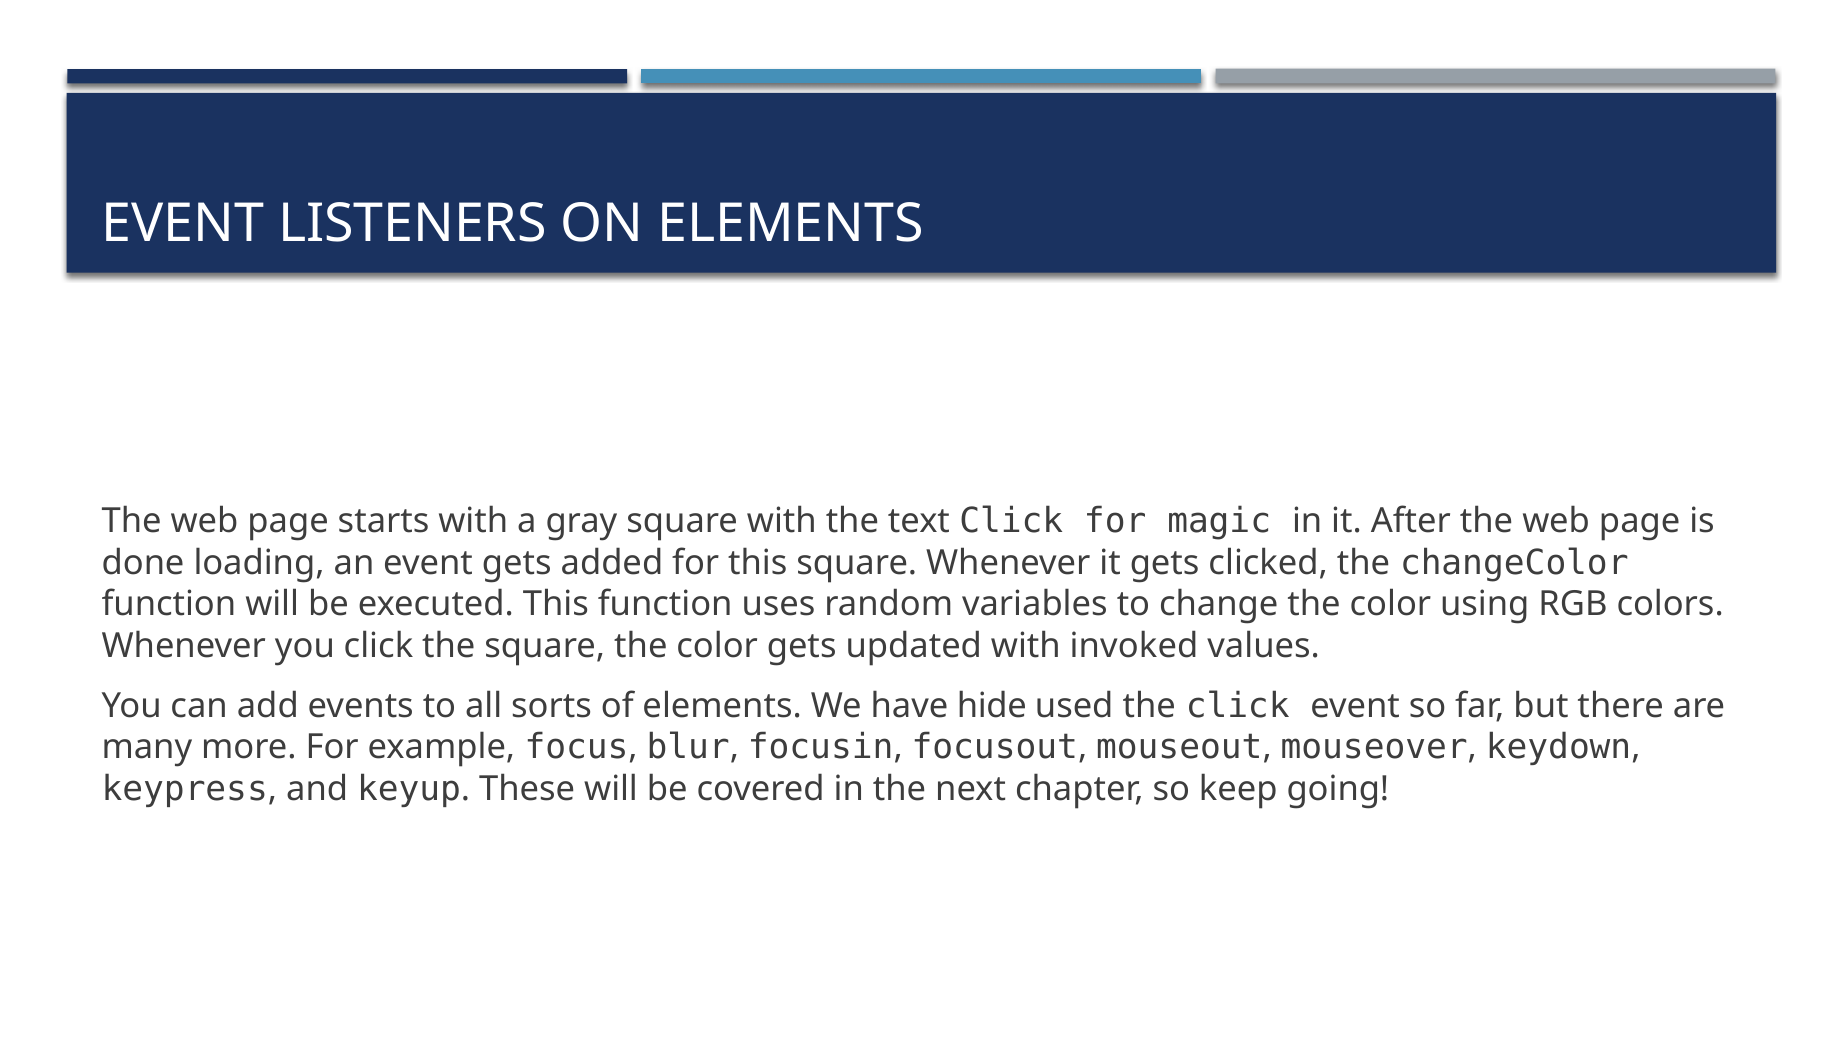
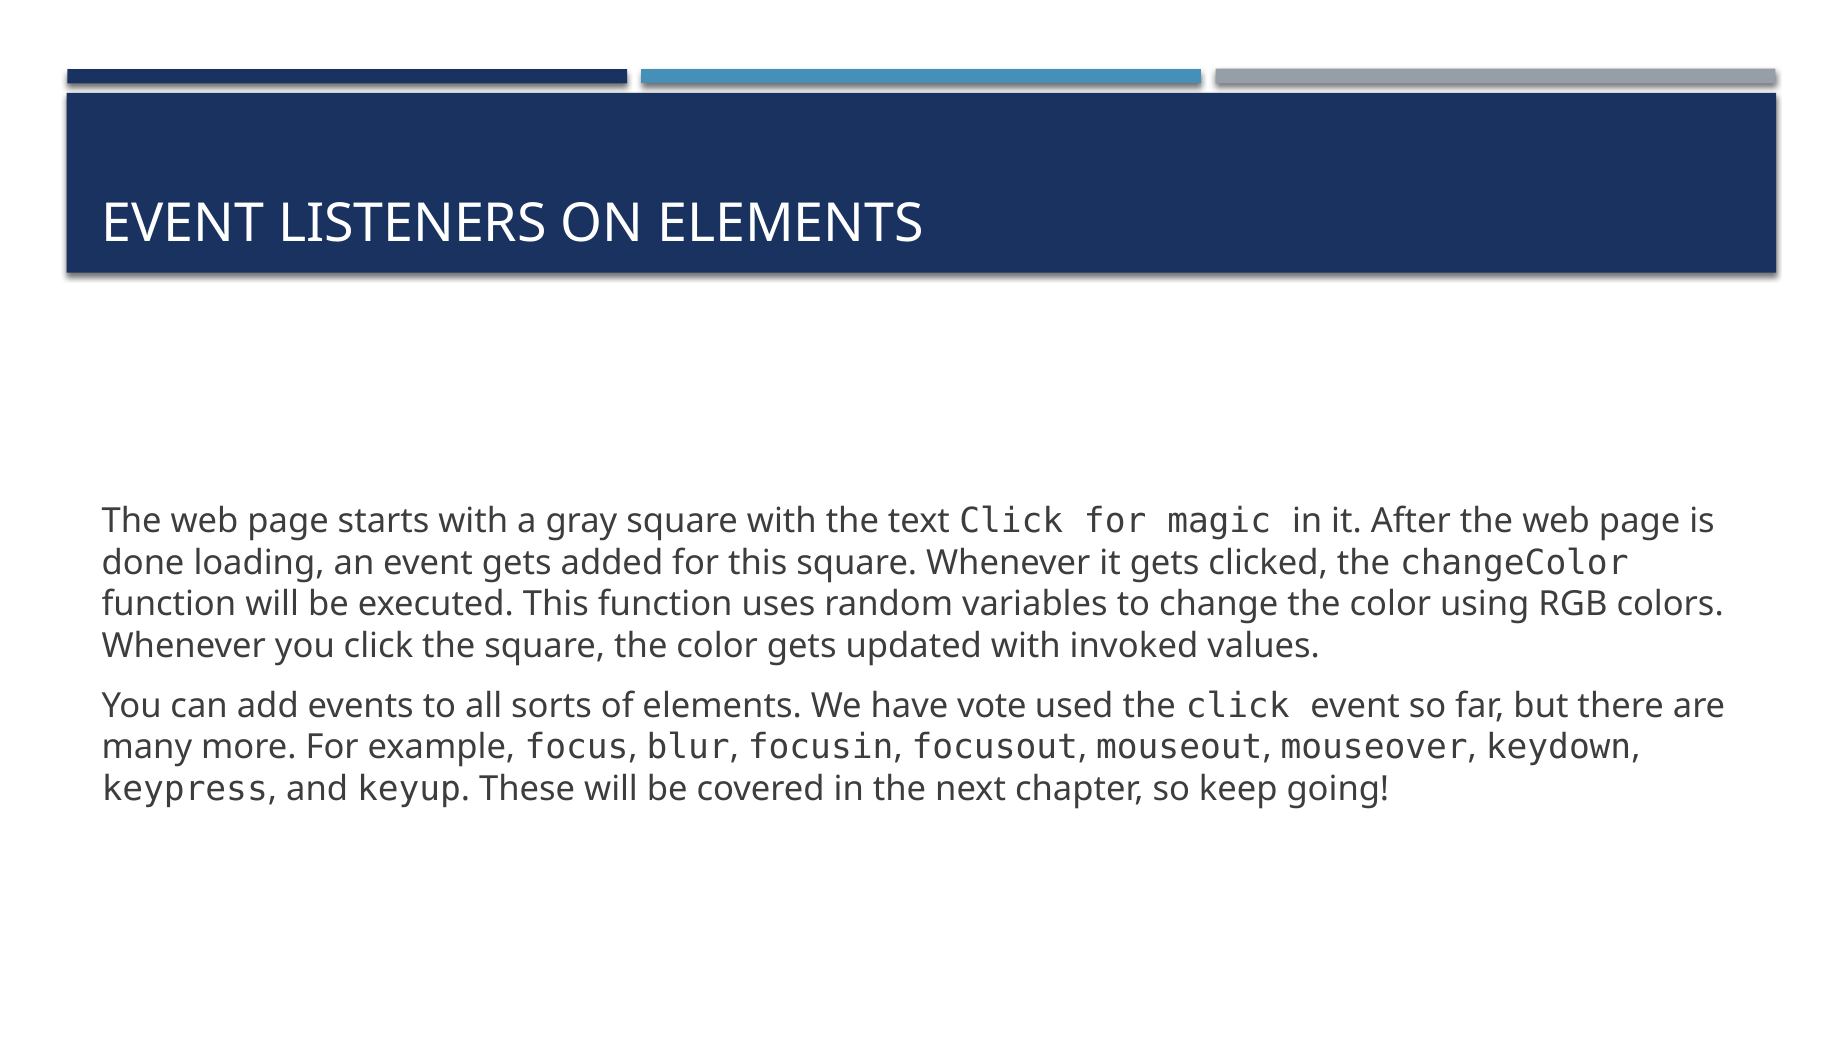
hide: hide -> vote
